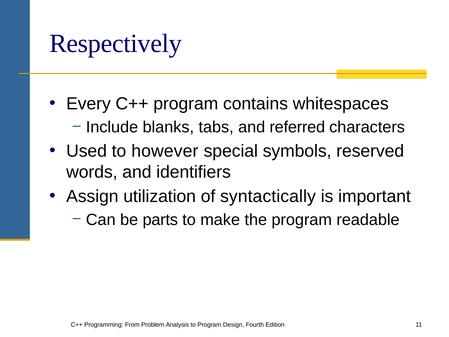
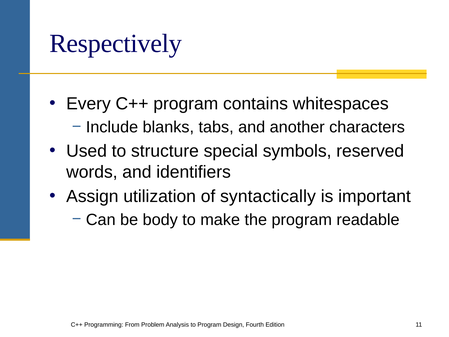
referred: referred -> another
however: however -> structure
parts: parts -> body
